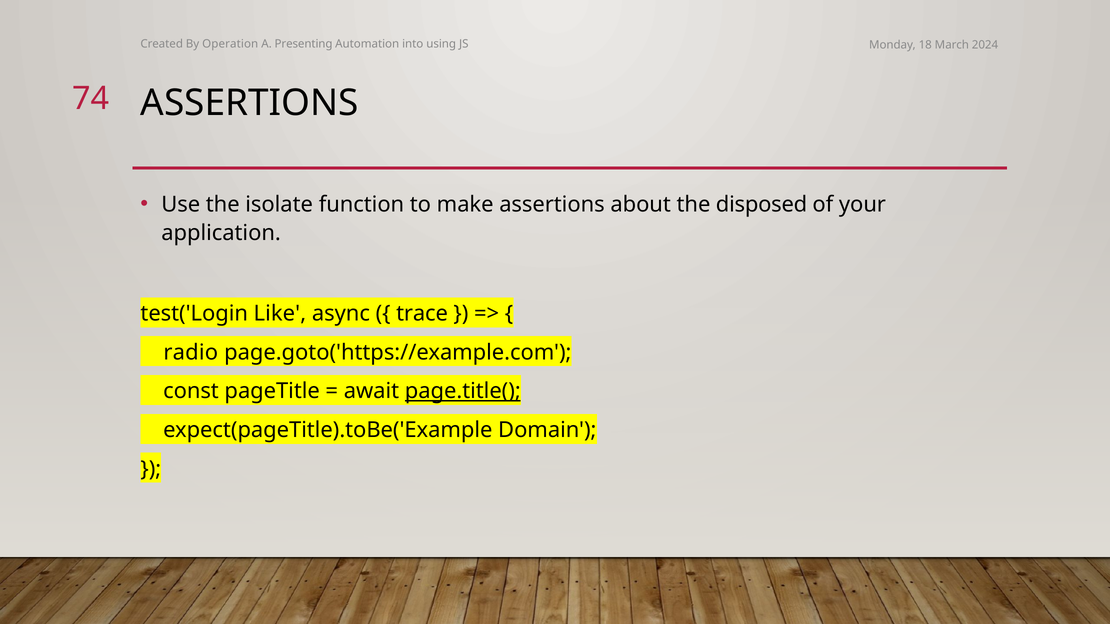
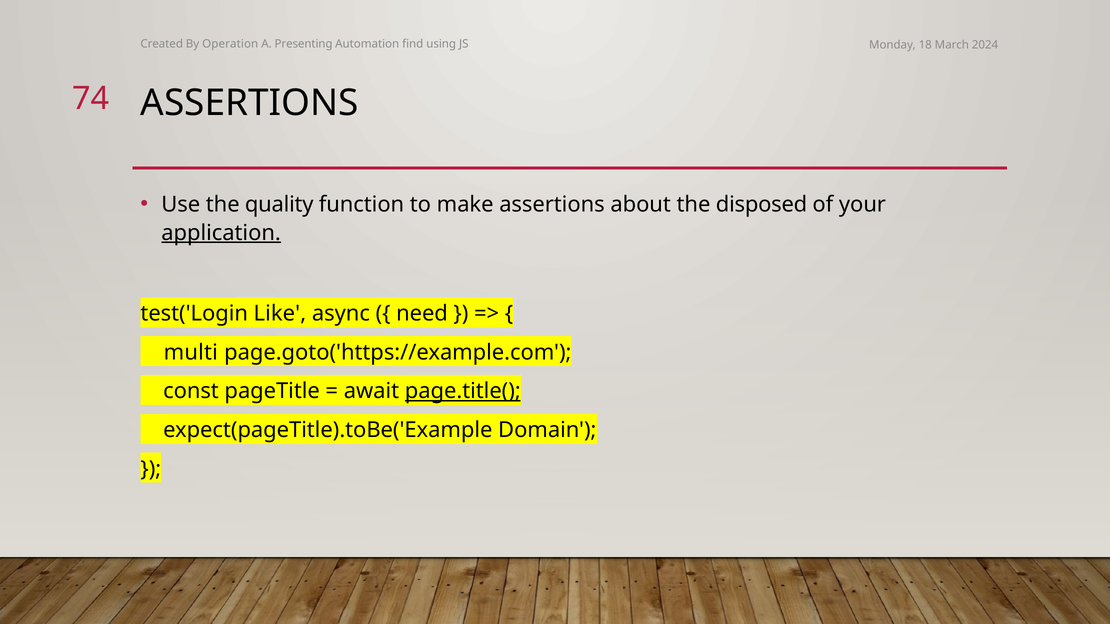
into: into -> find
isolate: isolate -> quality
application underline: none -> present
trace: trace -> need
radio: radio -> multi
